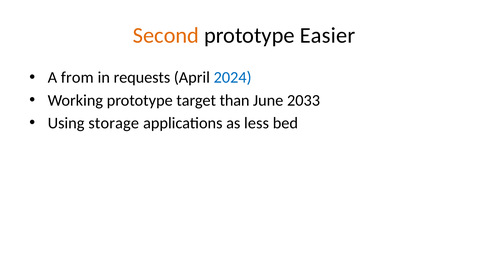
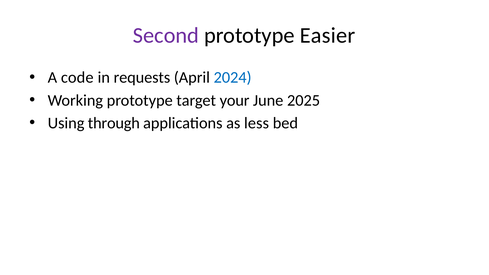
Second colour: orange -> purple
from: from -> code
than: than -> your
2033: 2033 -> 2025
storage: storage -> through
